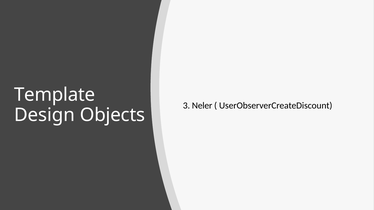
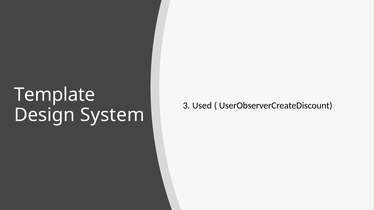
Neler: Neler -> Used
Objects: Objects -> System
